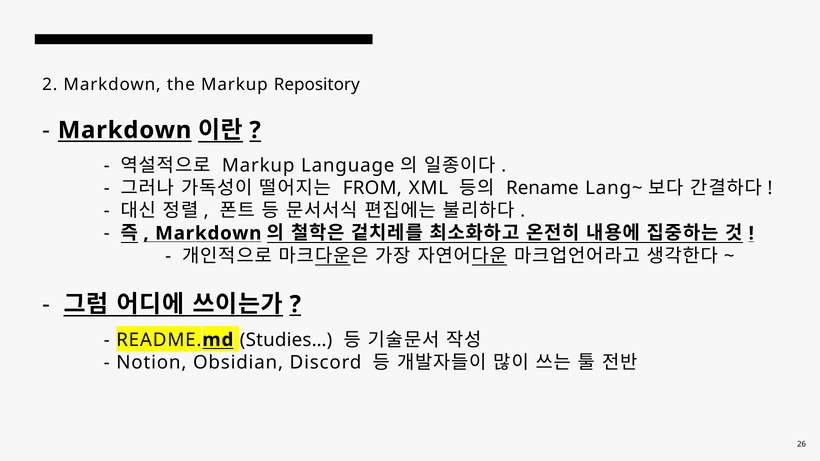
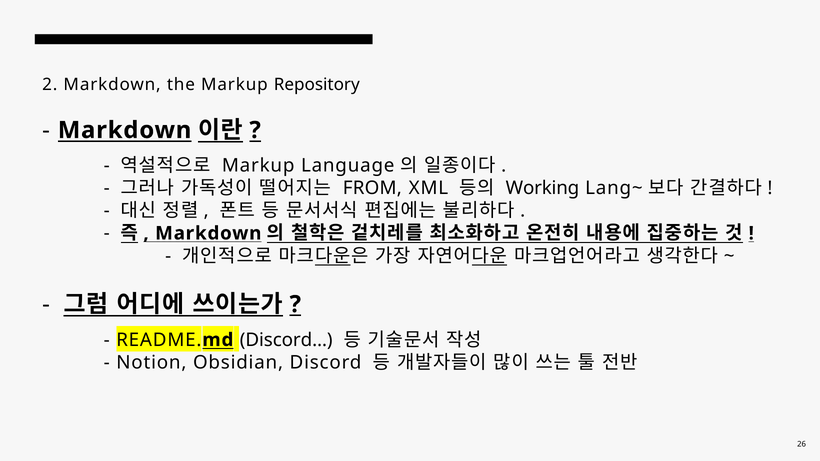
Rename: Rename -> Working
Studies…: Studies… -> Discord…
